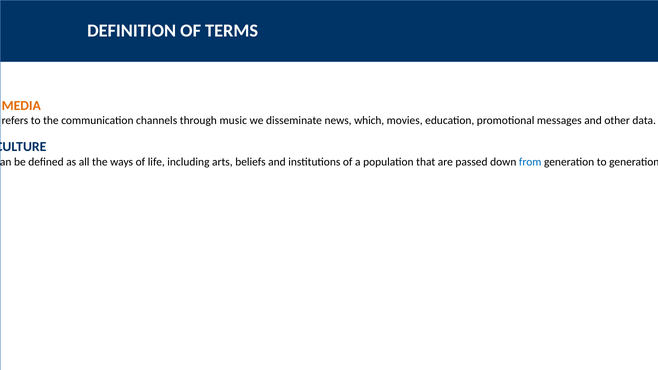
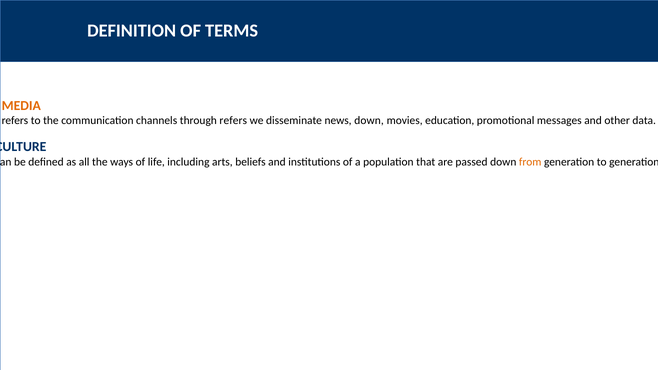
through music: music -> refers
news which: which -> down
from colour: blue -> orange
